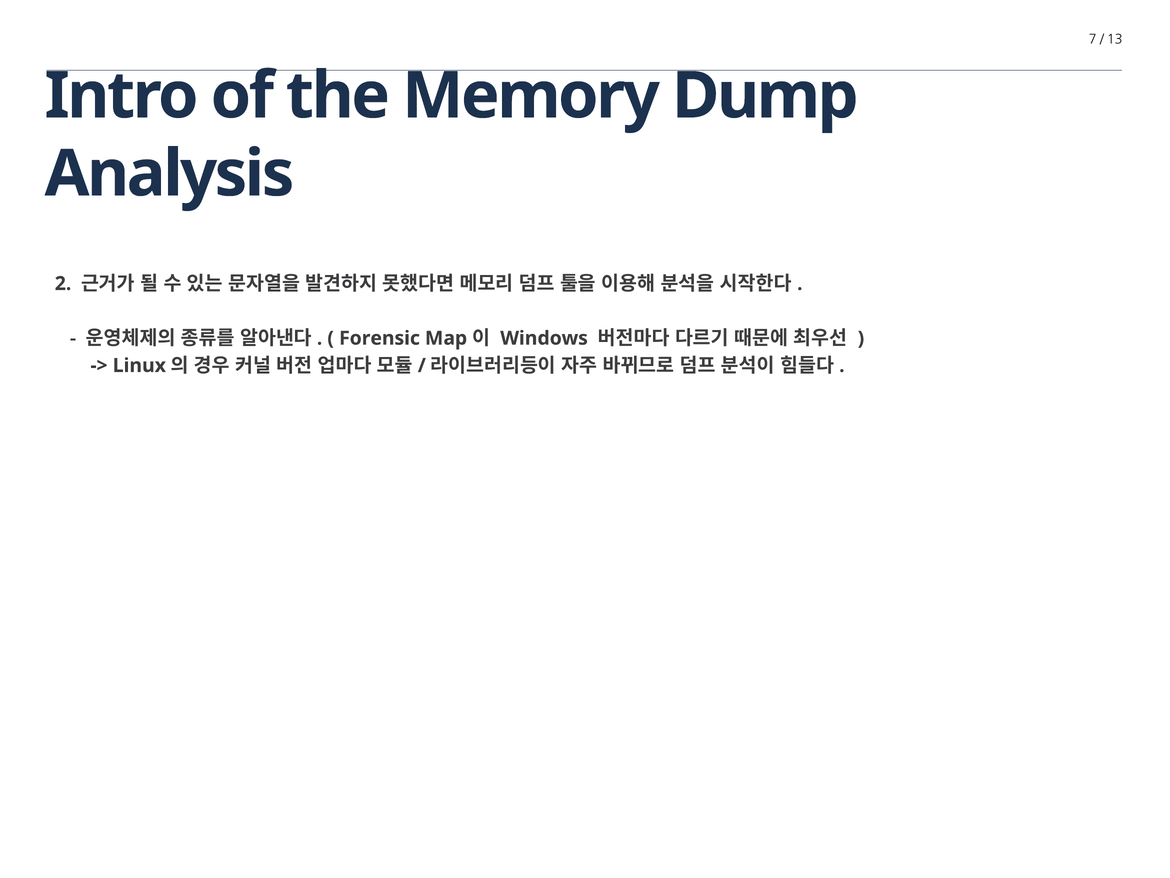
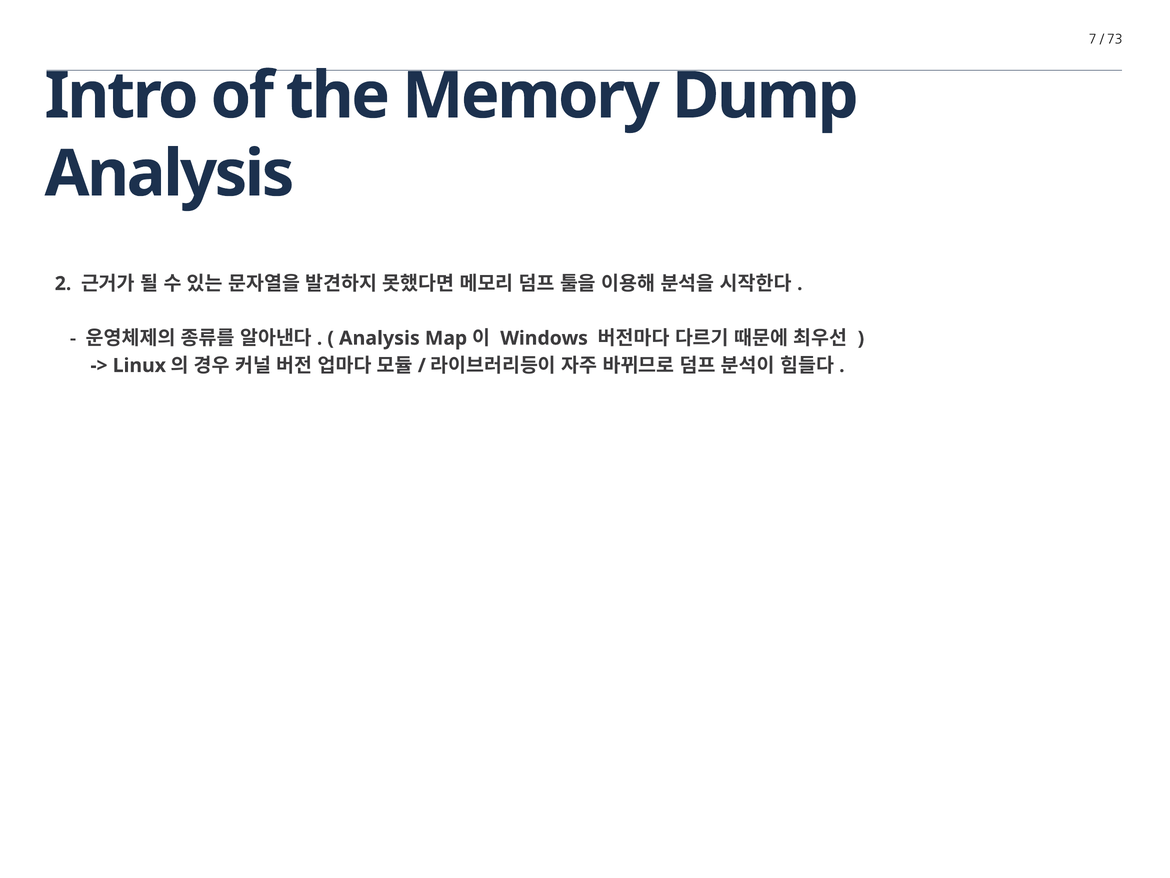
13: 13 -> 73
Forensic at (379, 338): Forensic -> Analysis
